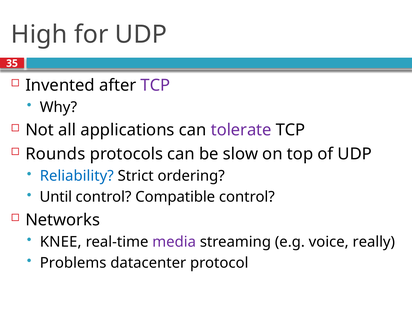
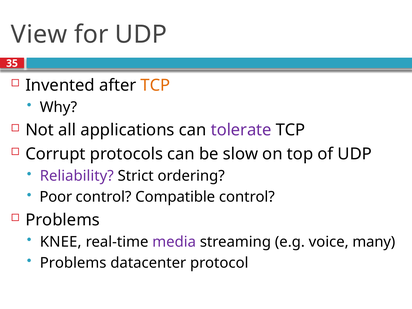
High: High -> View
TCP at (155, 85) colour: purple -> orange
Rounds: Rounds -> Corrupt
Reliability colour: blue -> purple
Until: Until -> Poor
Networks at (63, 220): Networks -> Problems
really: really -> many
